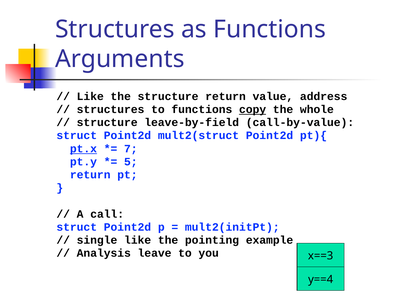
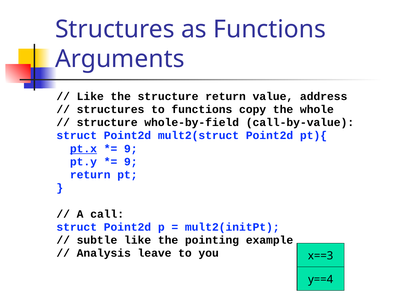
copy underline: present -> none
leave-by-field: leave-by-field -> whole-by-field
7 at (131, 149): 7 -> 9
5 at (131, 162): 5 -> 9
single: single -> subtle
